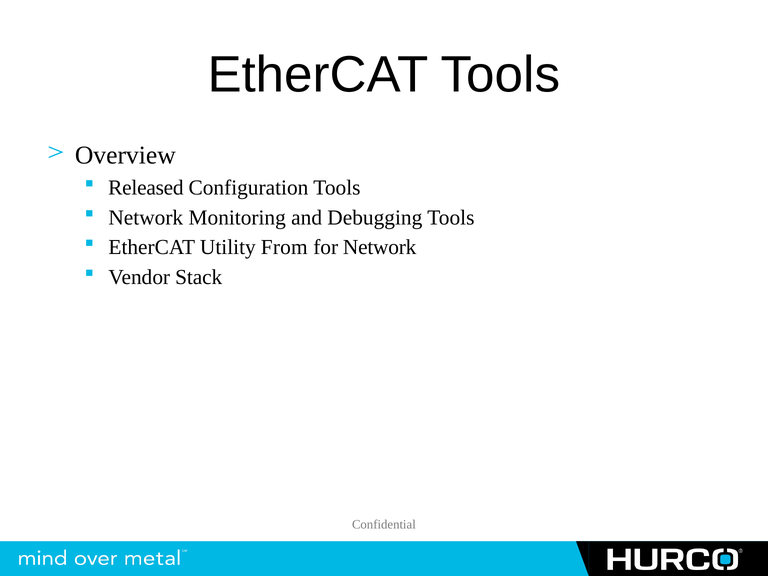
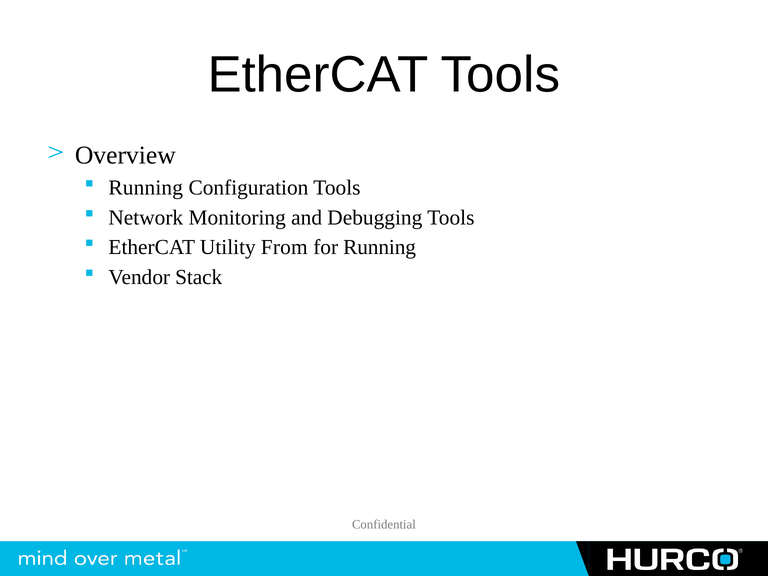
Released at (146, 188): Released -> Running
for Network: Network -> Running
